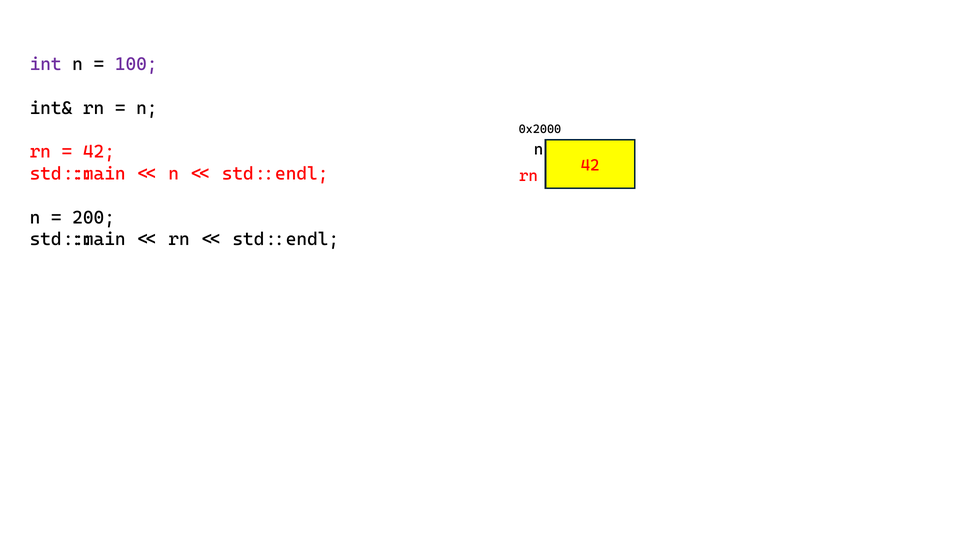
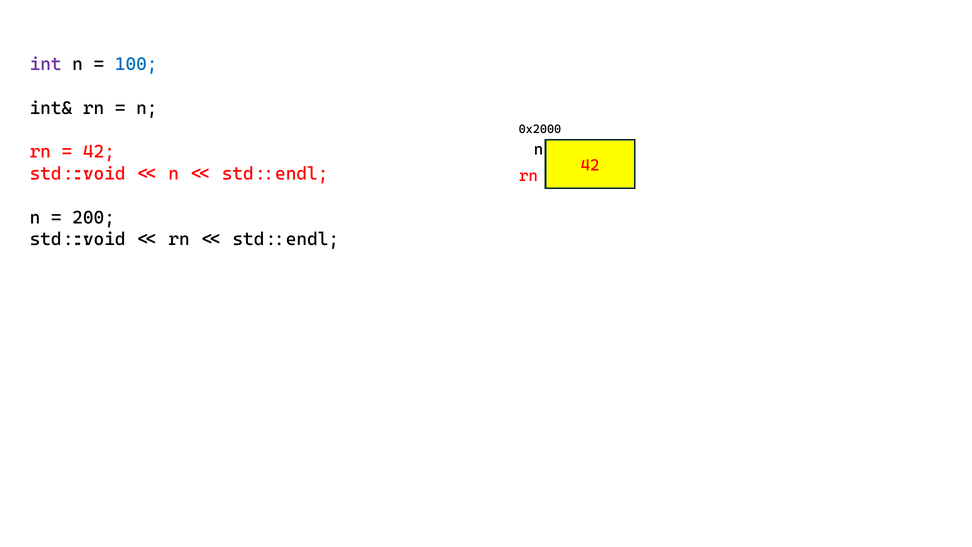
100 colour: purple -> blue
std::main at (78, 174): std::main -> std::void
std::main at (78, 239): std::main -> std::void
